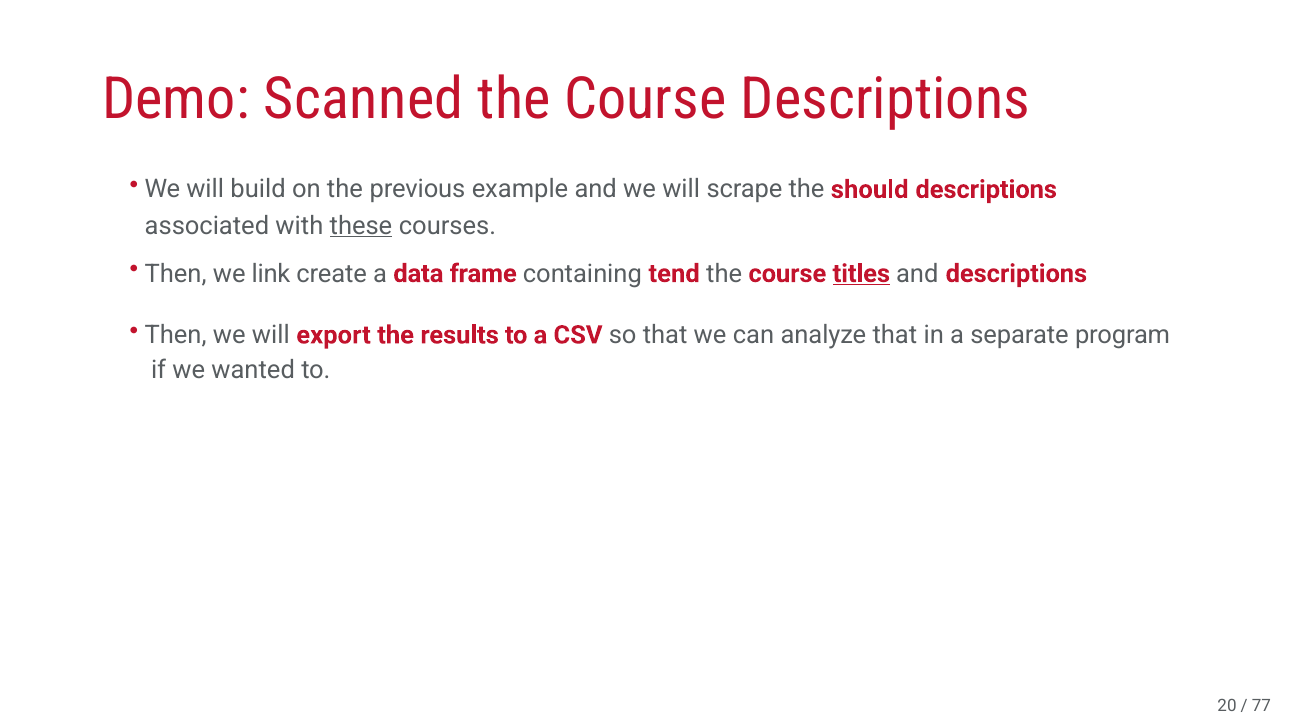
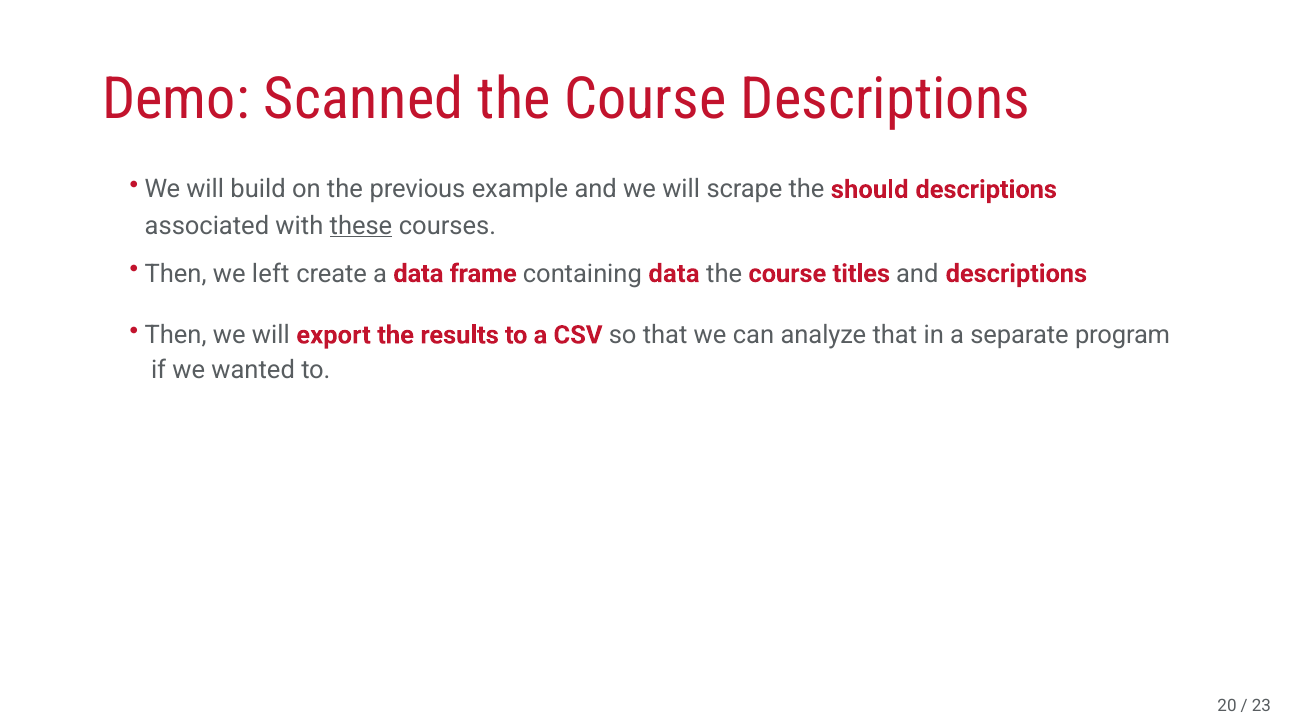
link: link -> left
containing tend: tend -> data
titles underline: present -> none
77: 77 -> 23
